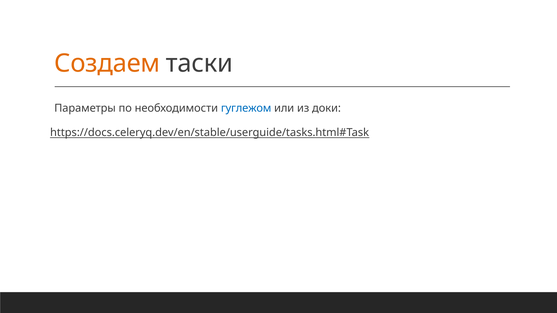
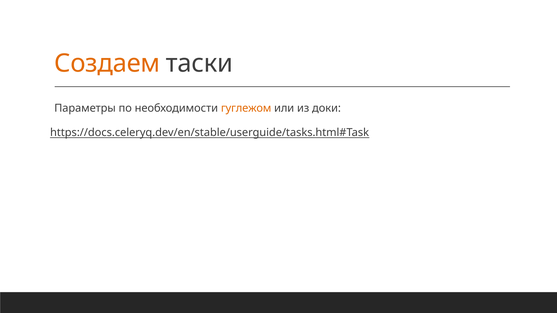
гуглежом colour: blue -> orange
